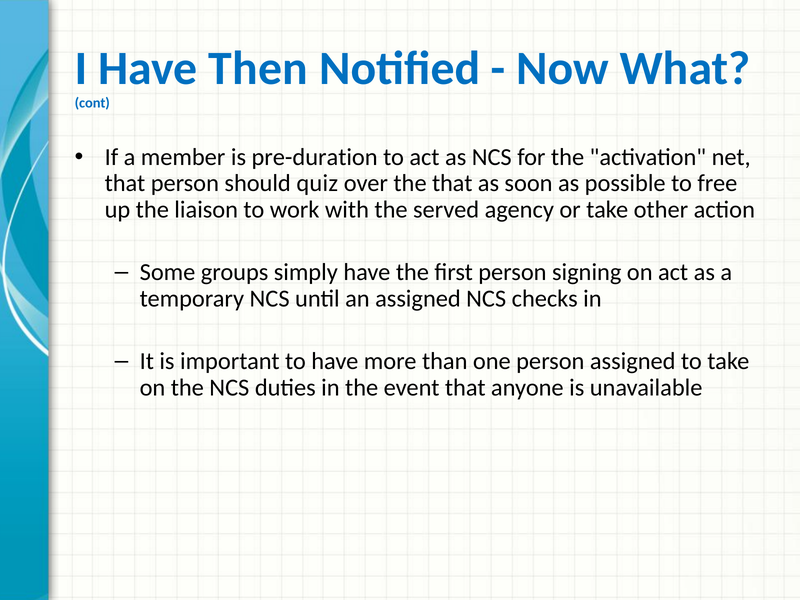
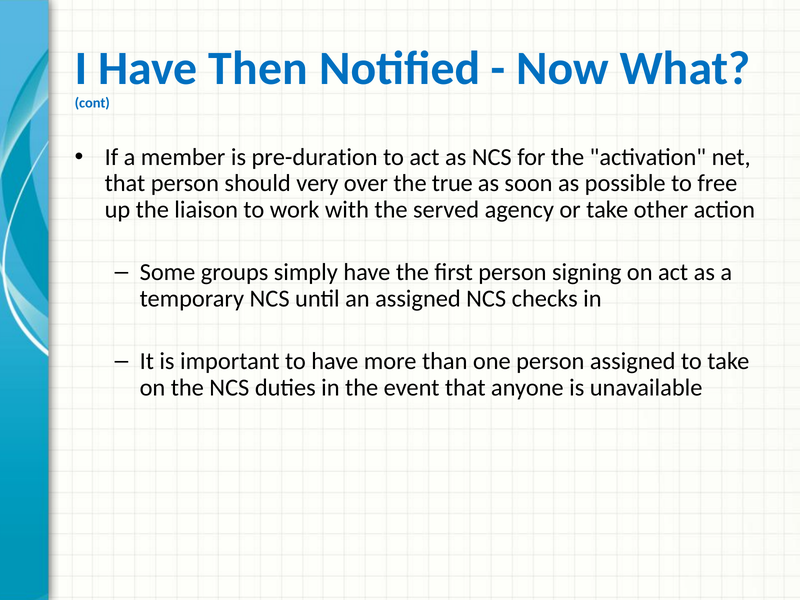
quiz: quiz -> very
the that: that -> true
